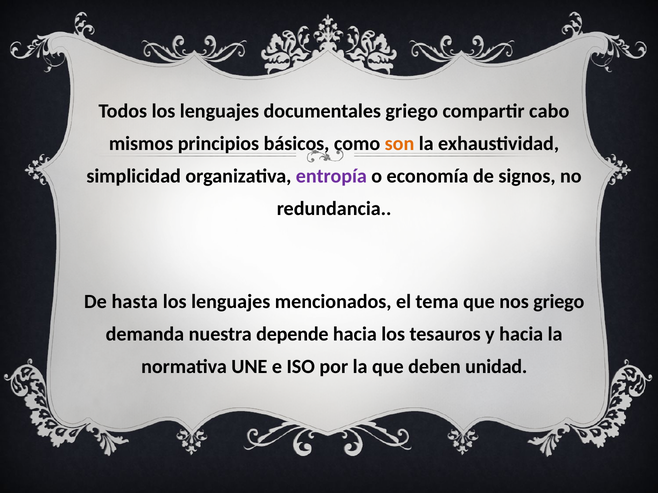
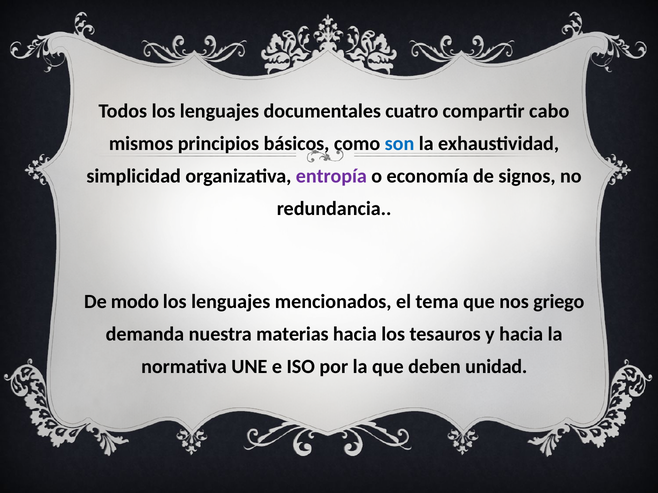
documentales griego: griego -> cuatro
son colour: orange -> blue
hasta: hasta -> modo
depende: depende -> materias
